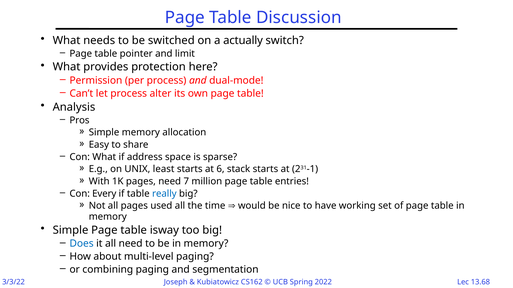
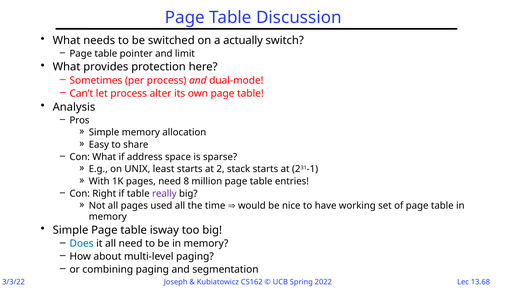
Permission: Permission -> Sometimes
6: 6 -> 2
7: 7 -> 8
Every: Every -> Right
really colour: blue -> purple
